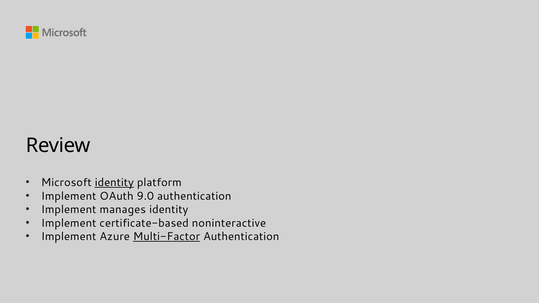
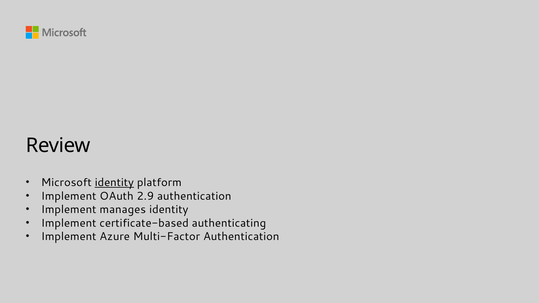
9.0: 9.0 -> 2.9
noninteractive: noninteractive -> authenticating
Multi-Factor underline: present -> none
